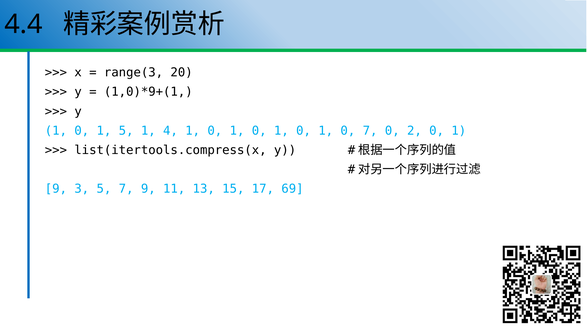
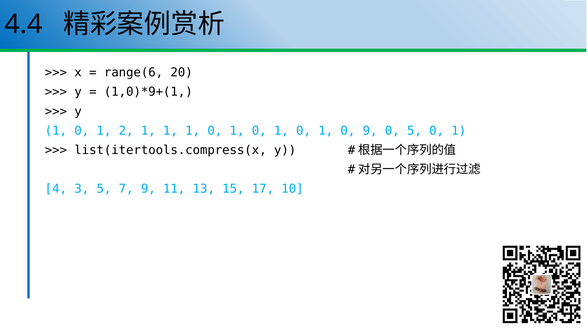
range(3: range(3 -> range(6
1 5: 5 -> 2
4 at (170, 131): 4 -> 1
0 7: 7 -> 9
0 2: 2 -> 5
9 at (56, 189): 9 -> 4
69: 69 -> 10
